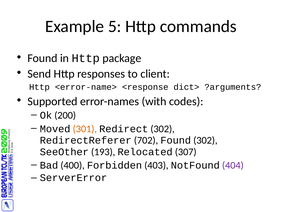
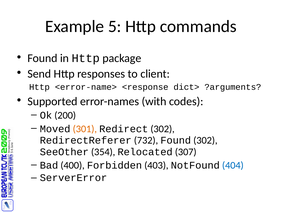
702: 702 -> 732
193: 193 -> 354
404 colour: purple -> blue
